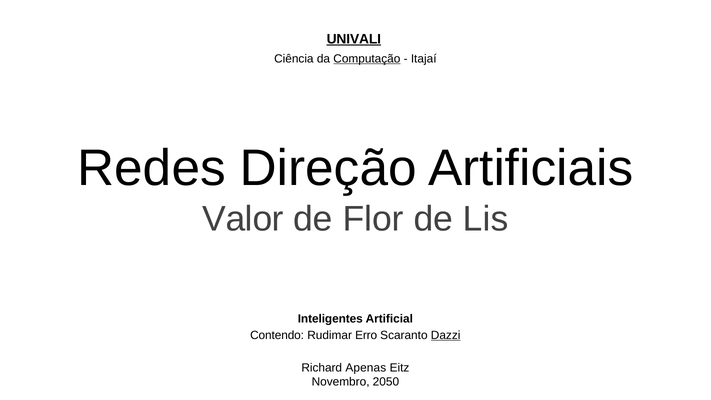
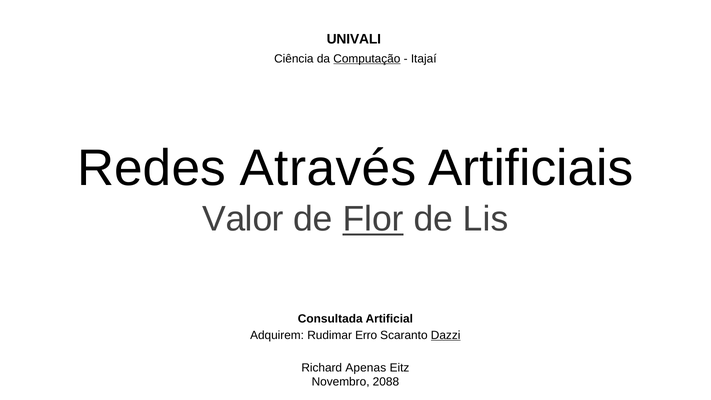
UNIVALI underline: present -> none
Direção: Direção -> Através
Flor underline: none -> present
Inteligentes: Inteligentes -> Consultada
Contendo: Contendo -> Adquirem
2050: 2050 -> 2088
